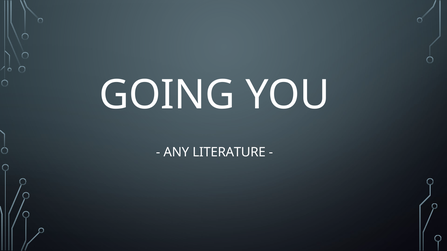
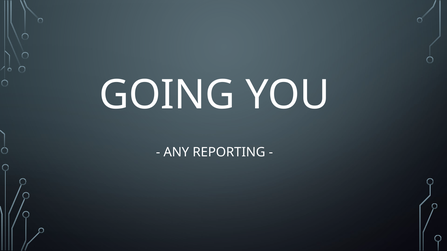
LITERATURE: LITERATURE -> REPORTING
